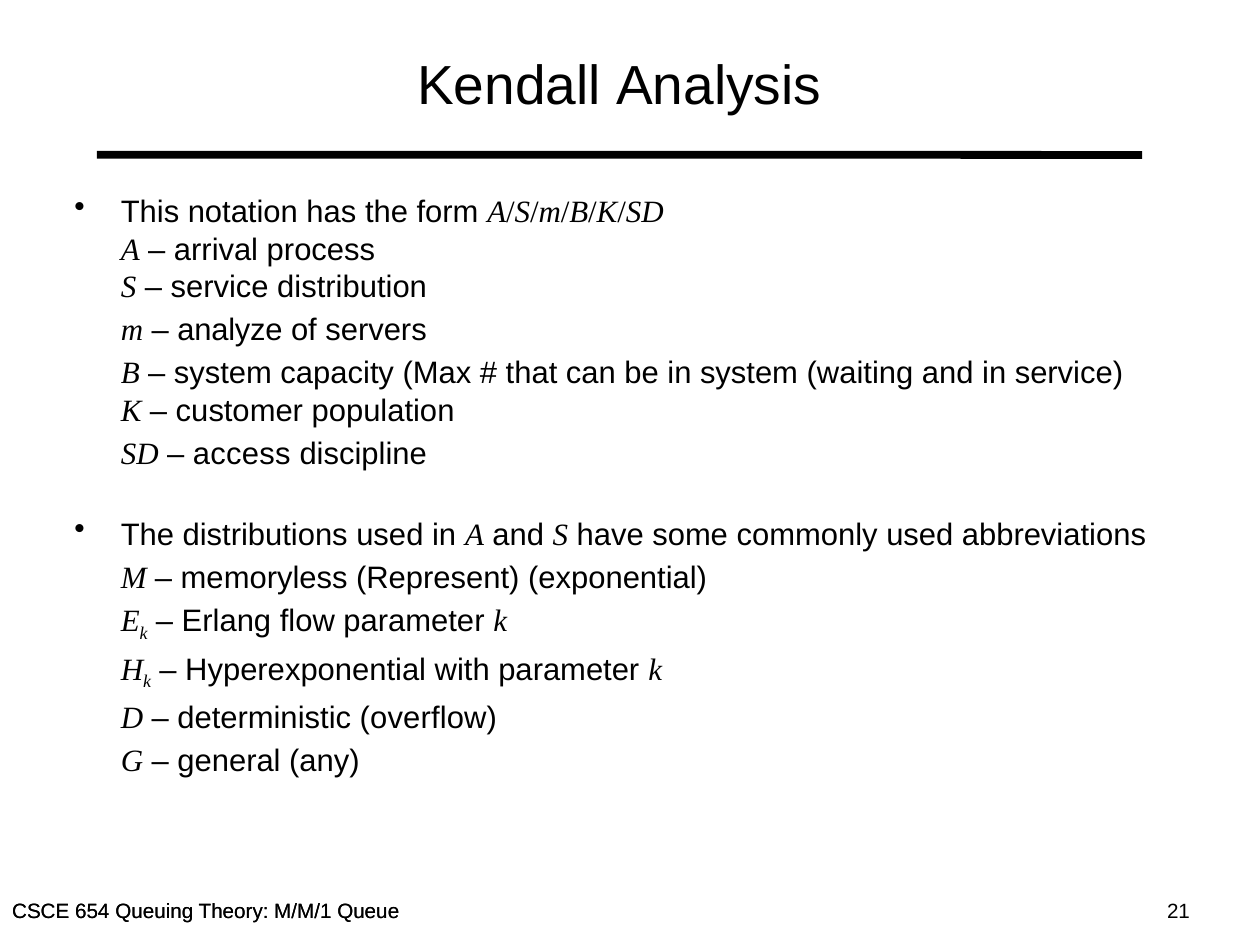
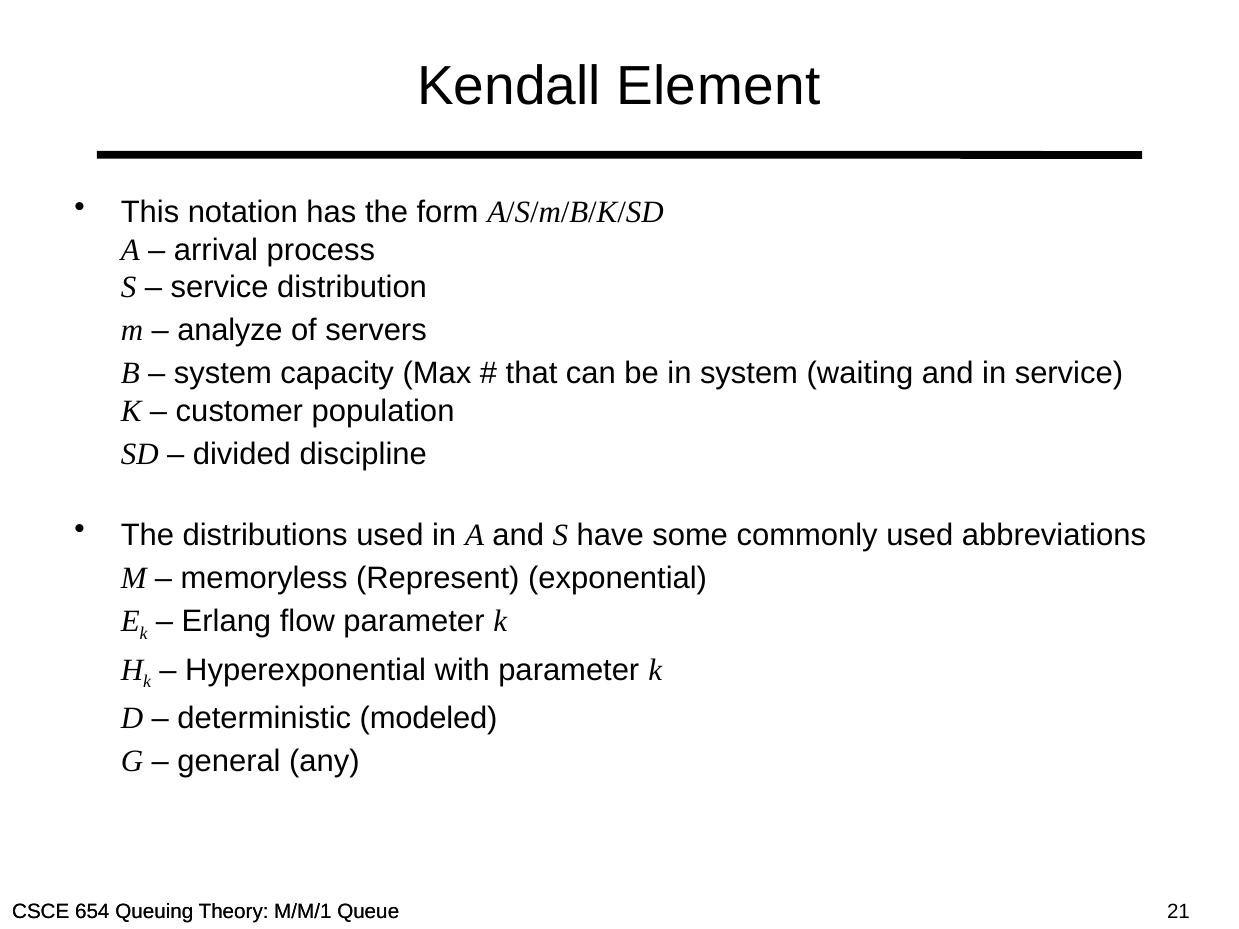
Analysis: Analysis -> Element
access: access -> divided
overflow: overflow -> modeled
